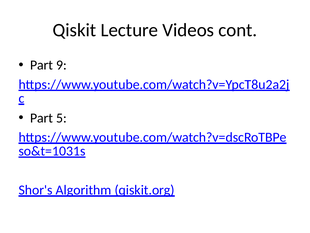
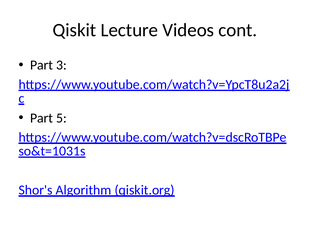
9: 9 -> 3
